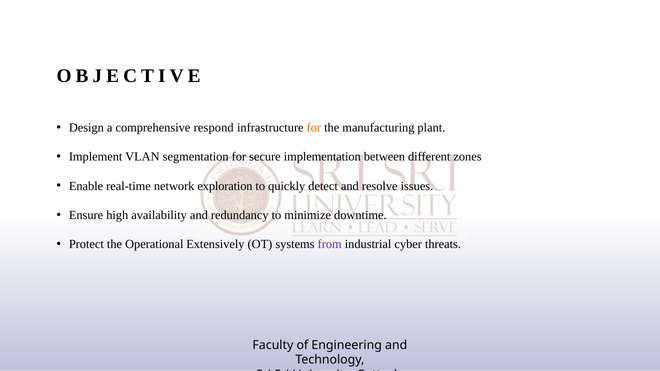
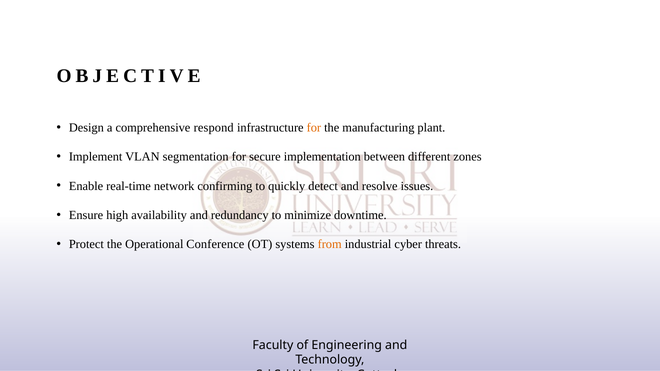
exploration: exploration -> confirming
Extensively: Extensively -> Conference
from colour: purple -> orange
